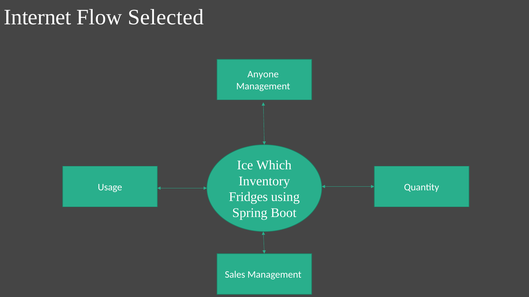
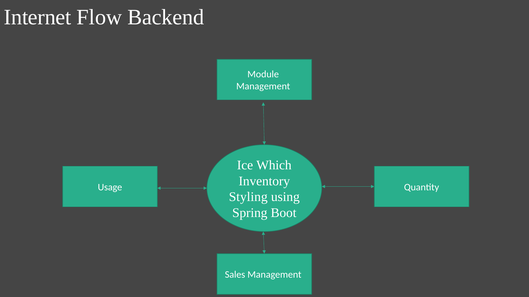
Selected: Selected -> Backend
Anyone: Anyone -> Module
Fridges: Fridges -> Styling
